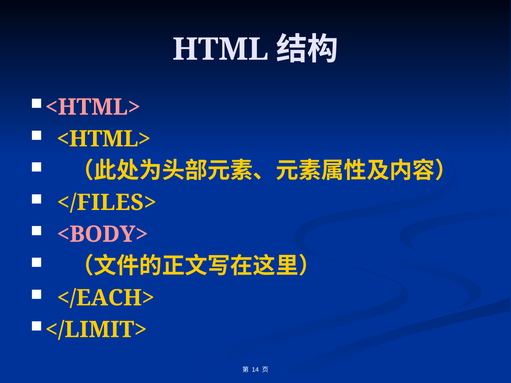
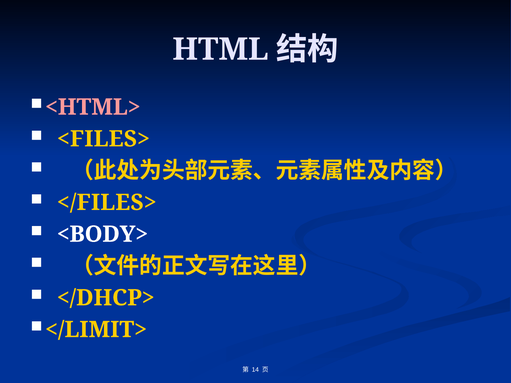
<HTML> at (104, 139): <HTML> -> <FILES>
<BODY> colour: pink -> white
</EACH>: </EACH> -> </DHCP>
